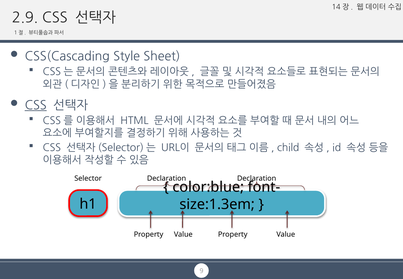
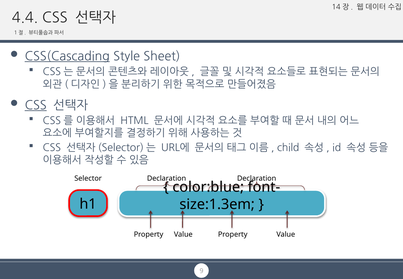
2.9: 2.9 -> 4.4
CSS(Cascading underline: none -> present
URL이: URL이 -> URL에
